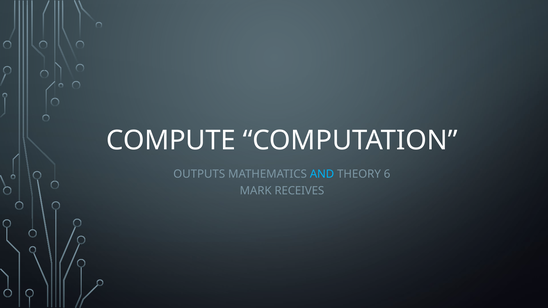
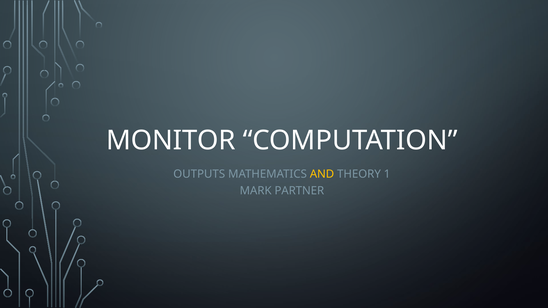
COMPUTE: COMPUTE -> MONITOR
AND colour: light blue -> yellow
6: 6 -> 1
RECEIVES: RECEIVES -> PARTNER
